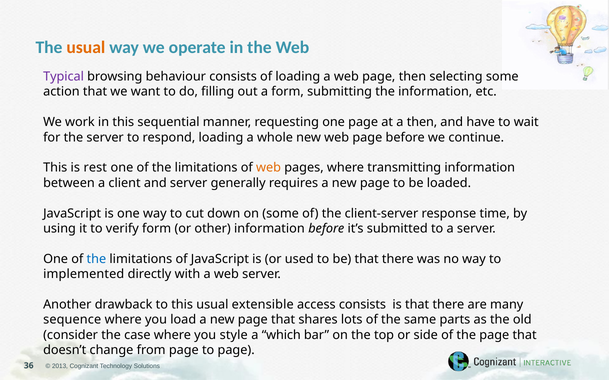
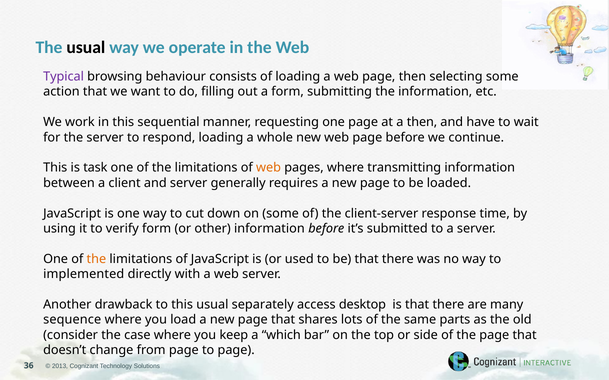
usual at (86, 47) colour: orange -> black
rest: rest -> task
the at (96, 259) colour: blue -> orange
extensible: extensible -> separately
access consists: consists -> desktop
style: style -> keep
